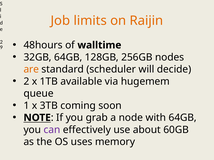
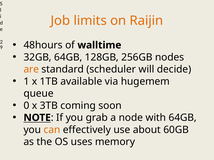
2 at (26, 82): 2 -> 1
1: 1 -> 0
can colour: purple -> orange
